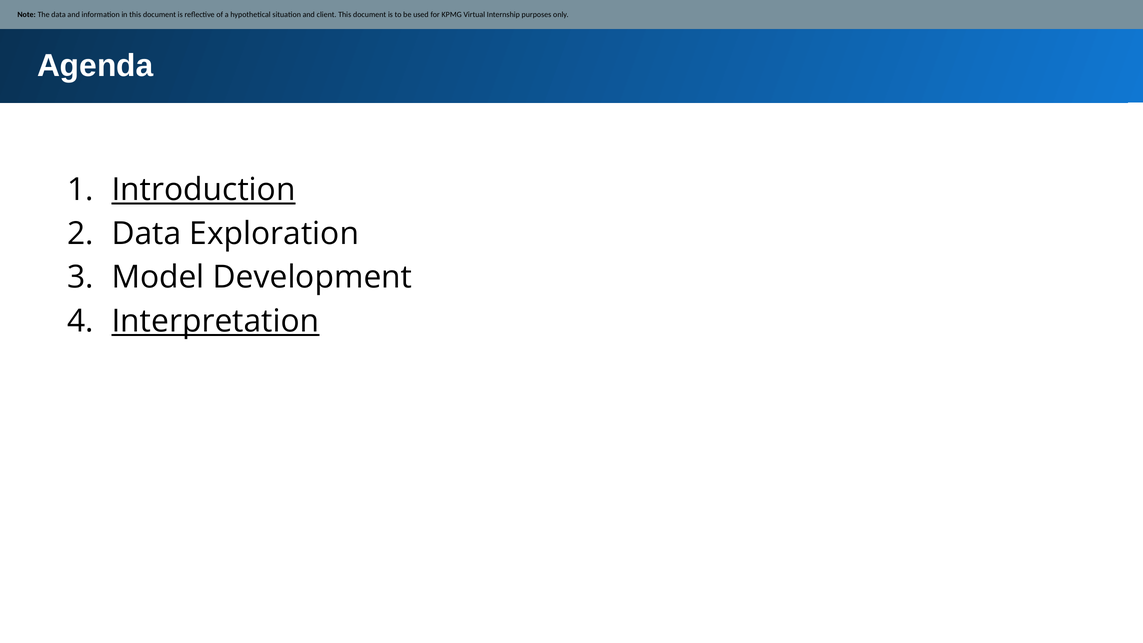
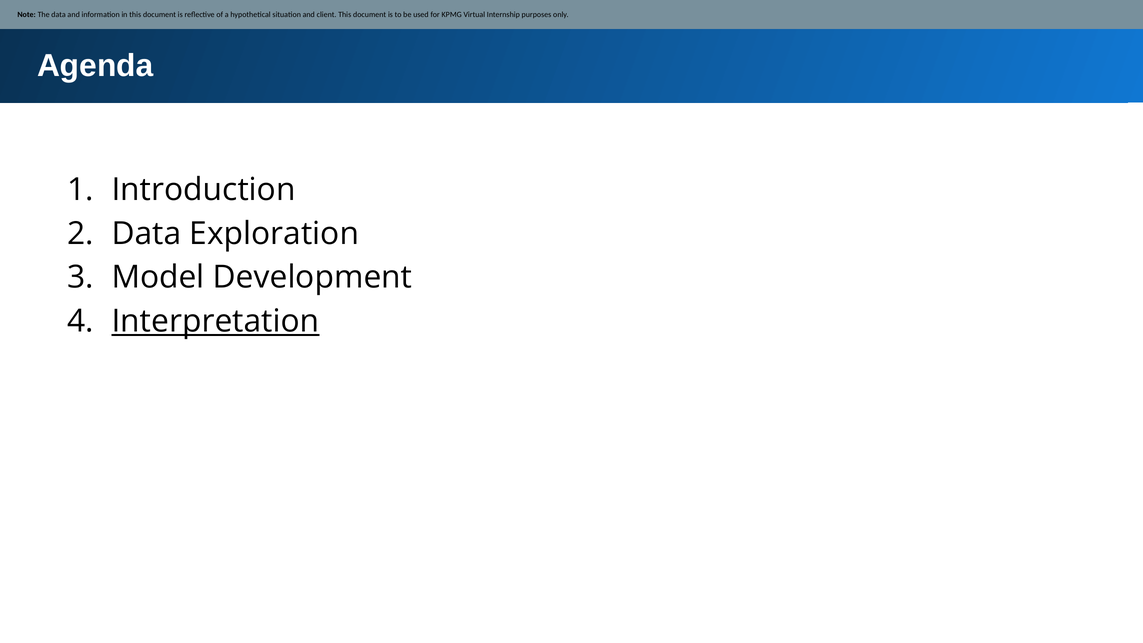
Introduction underline: present -> none
